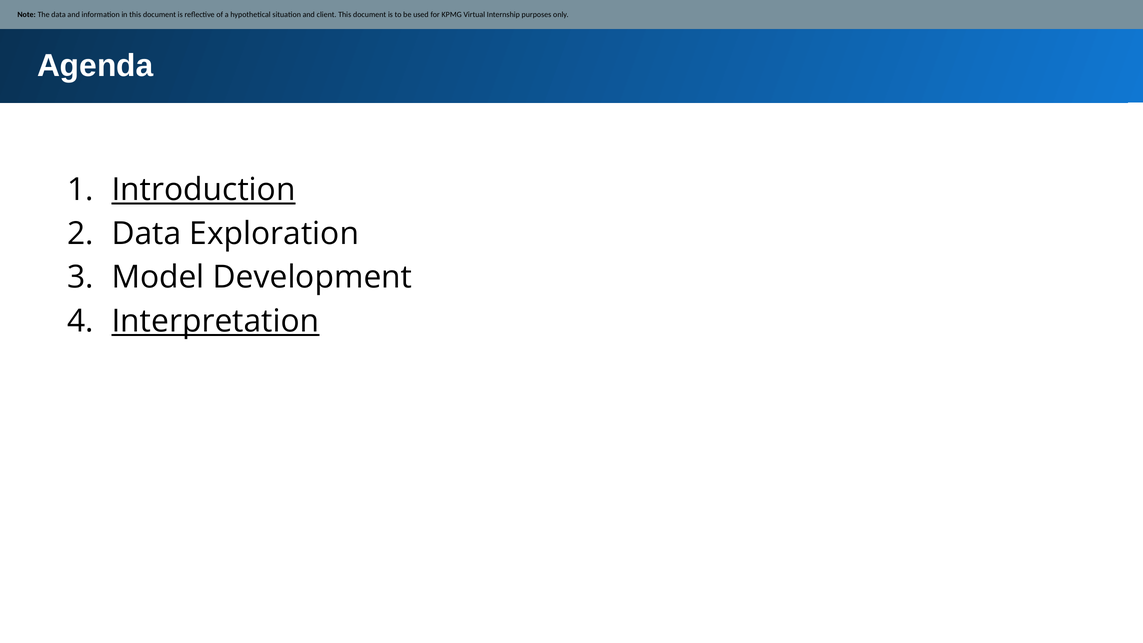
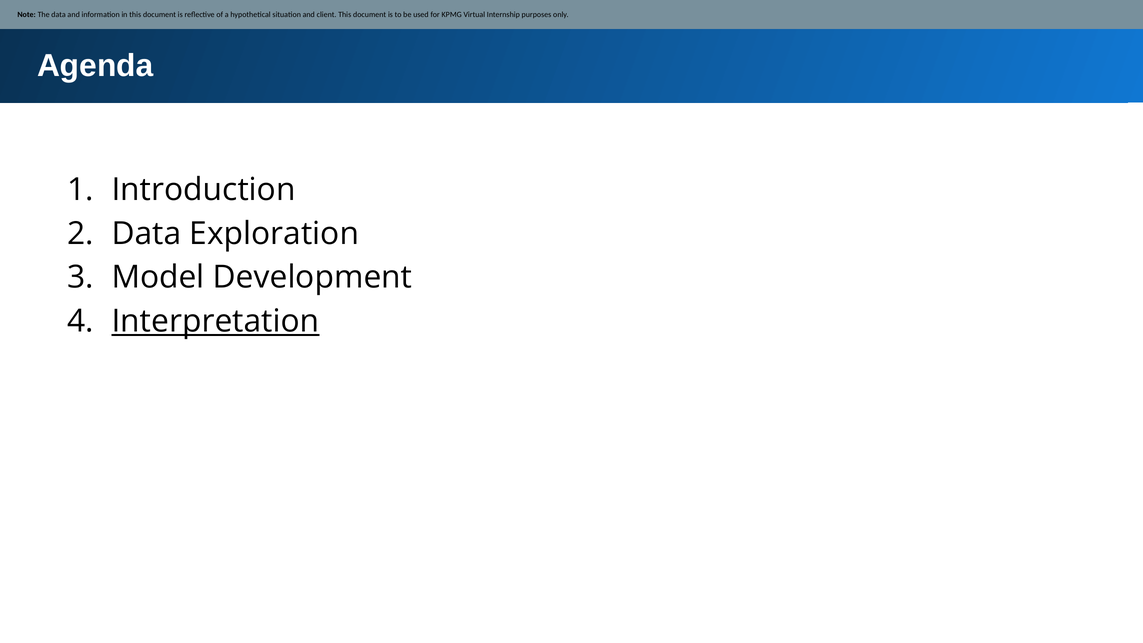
Introduction underline: present -> none
